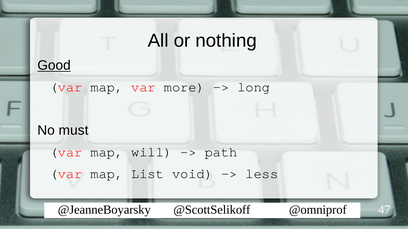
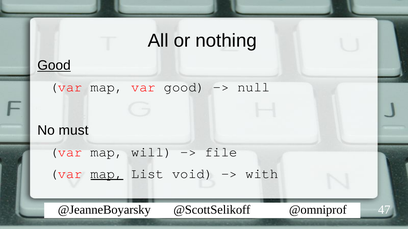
var more: more -> good
long: long -> null
path: path -> file
map at (107, 174) underline: none -> present
less: less -> with
